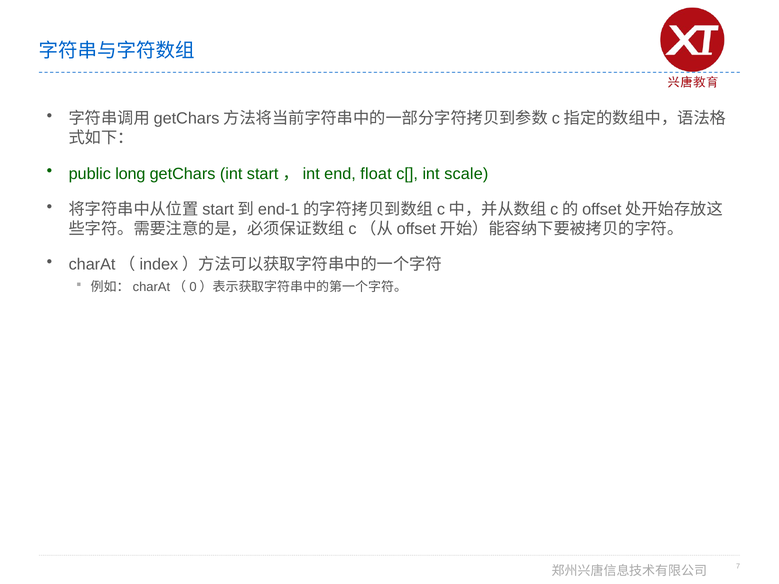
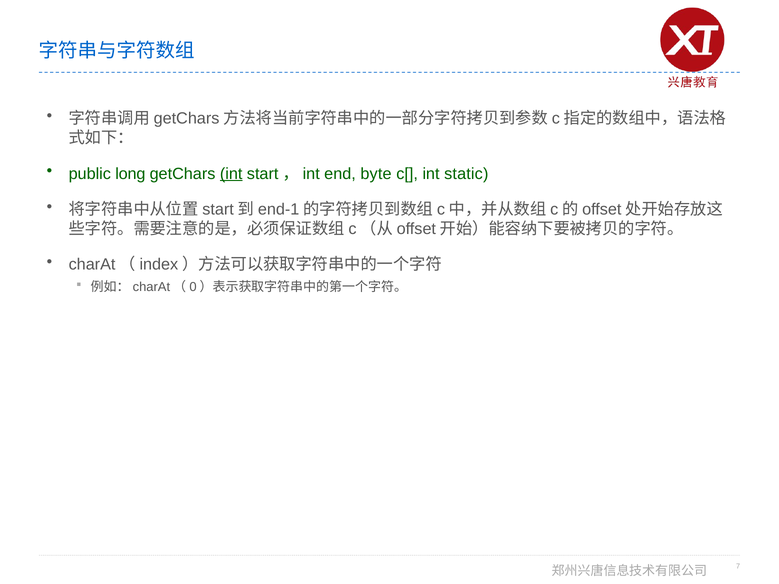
int at (231, 174) underline: none -> present
float: float -> byte
scale: scale -> static
